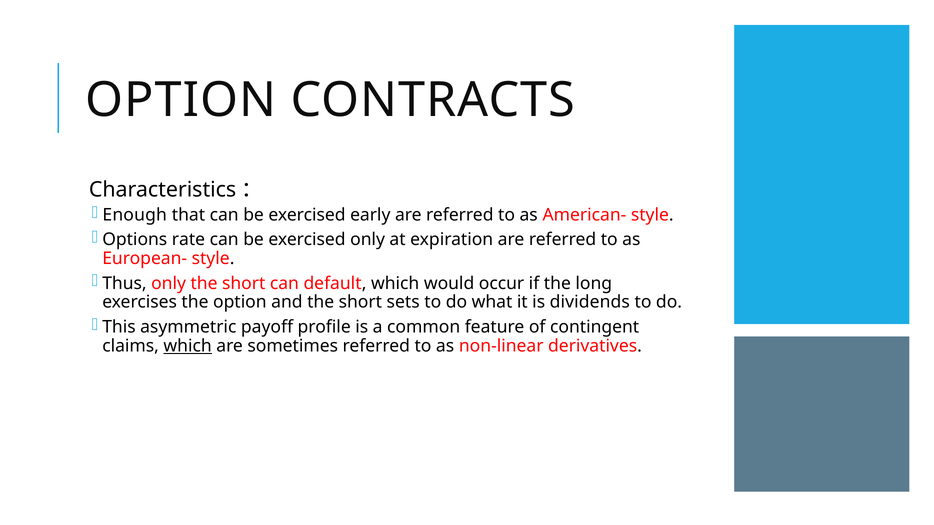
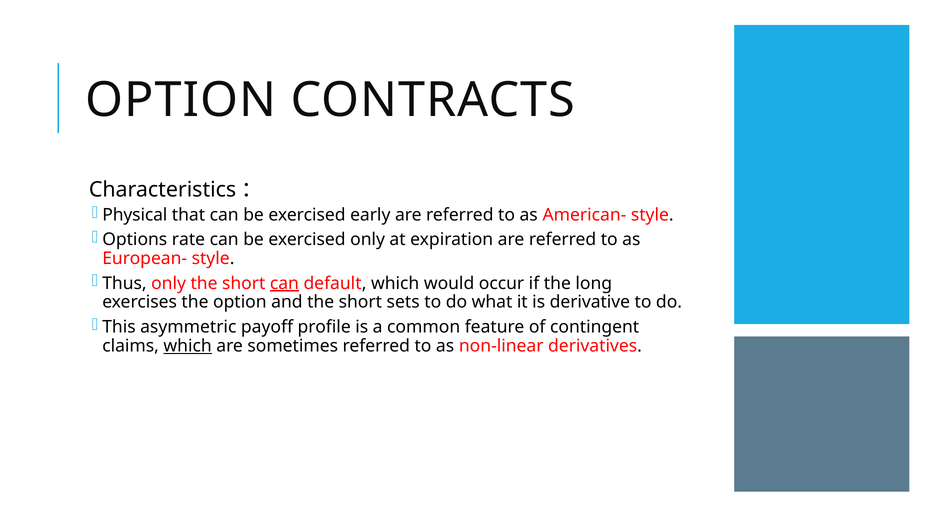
Enough: Enough -> Physical
can at (284, 283) underline: none -> present
dividends: dividends -> derivative
